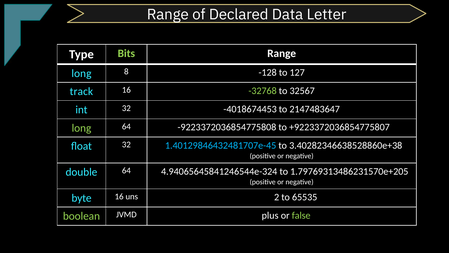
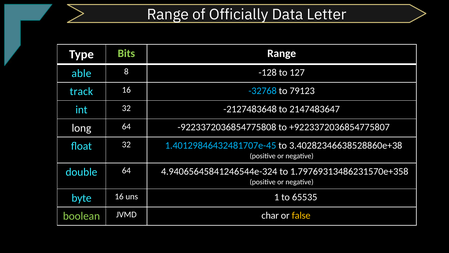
Declared: Declared -> Officially
long at (81, 73): long -> able
-32768 colour: light green -> light blue
32567: 32567 -> 79123
-4018674453: -4018674453 -> -2127483648
long at (82, 128) colour: light green -> white
1.79769313486231570e+205: 1.79769313486231570e+205 -> 1.79769313486231570e+358
2: 2 -> 1
plus: plus -> char
false colour: light green -> yellow
